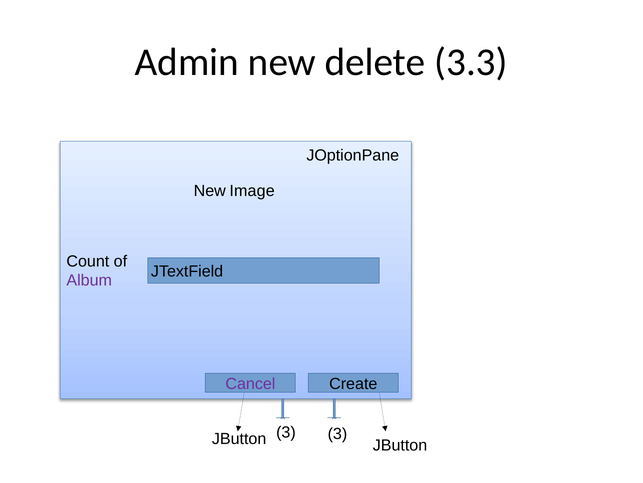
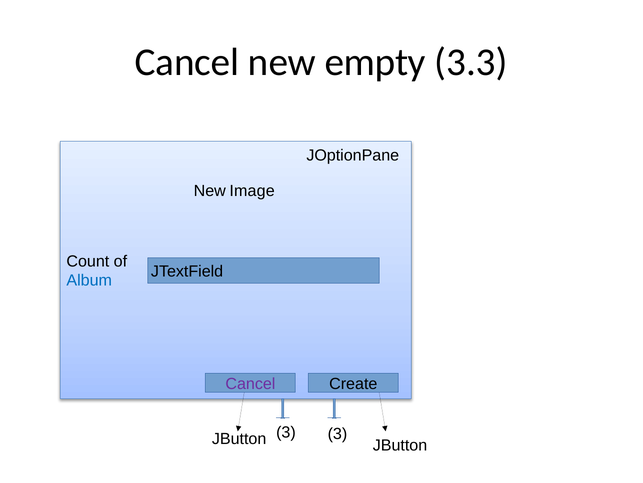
Admin at (187, 62): Admin -> Cancel
delete: delete -> empty
Album colour: purple -> blue
